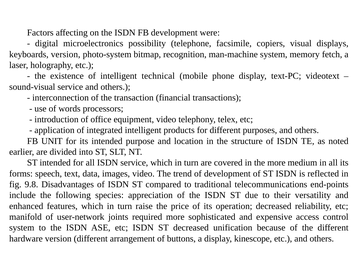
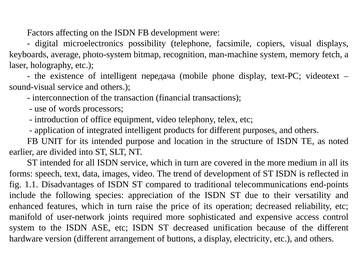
keyboards version: version -> average
technical: technical -> передача
9.8: 9.8 -> 1.1
kinescope: kinescope -> electricity
